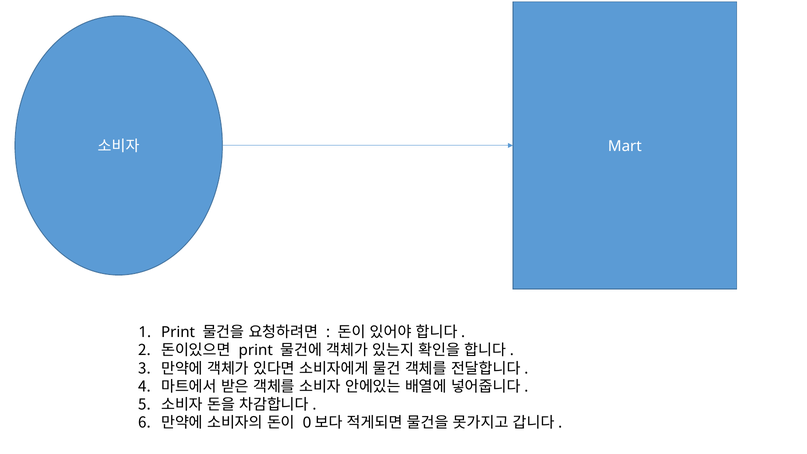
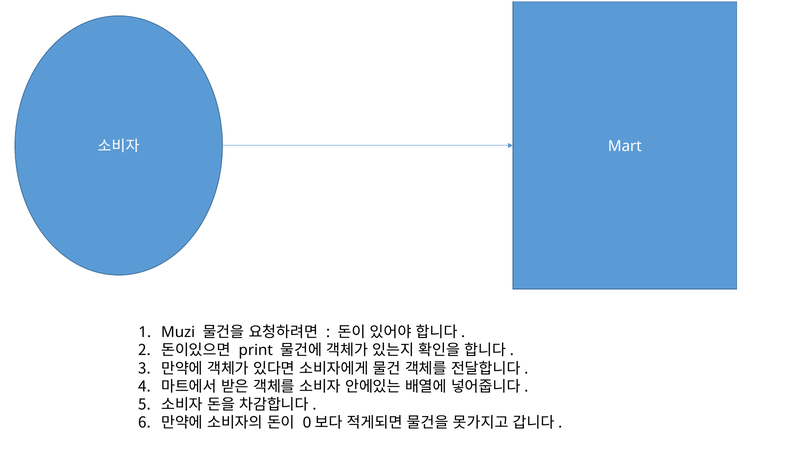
Print at (178, 332): Print -> Muzi
